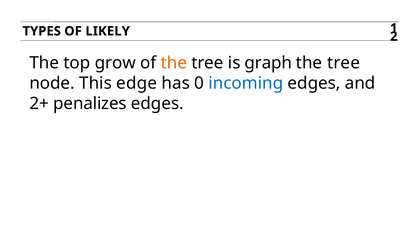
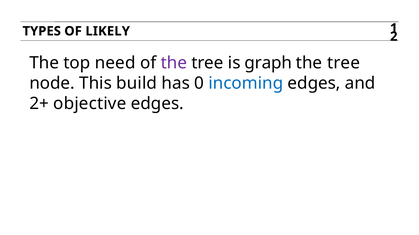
grow: grow -> need
the at (174, 63) colour: orange -> purple
edge: edge -> build
penalizes: penalizes -> objective
